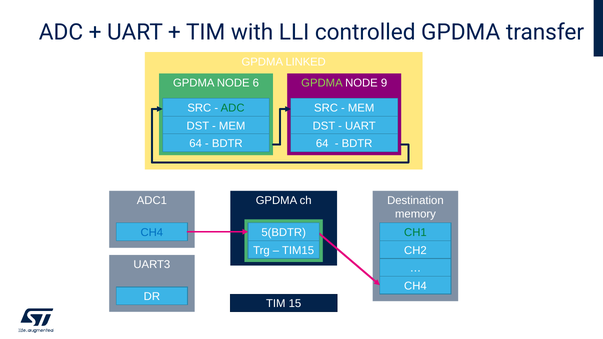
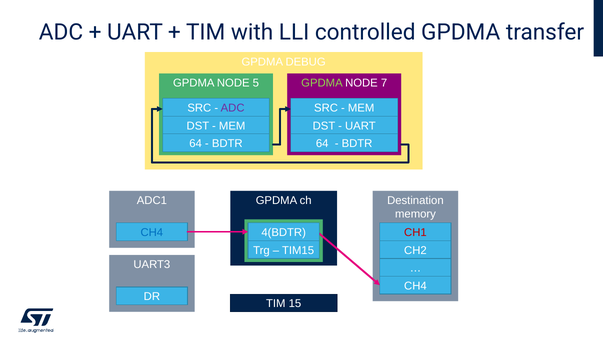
LINKED: LINKED -> DEBUG
6: 6 -> 5
9: 9 -> 7
ADC at (233, 108) colour: green -> purple
5(BDTR: 5(BDTR -> 4(BDTR
CH1 colour: green -> red
